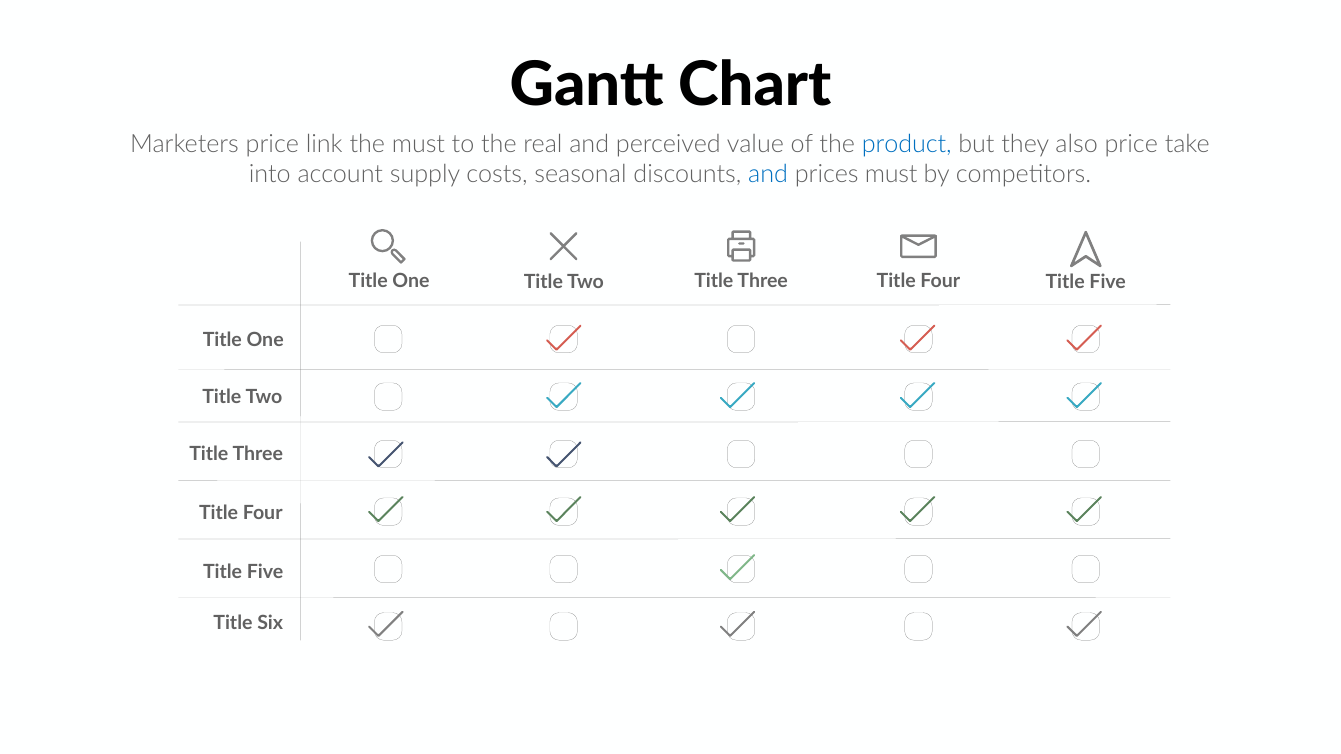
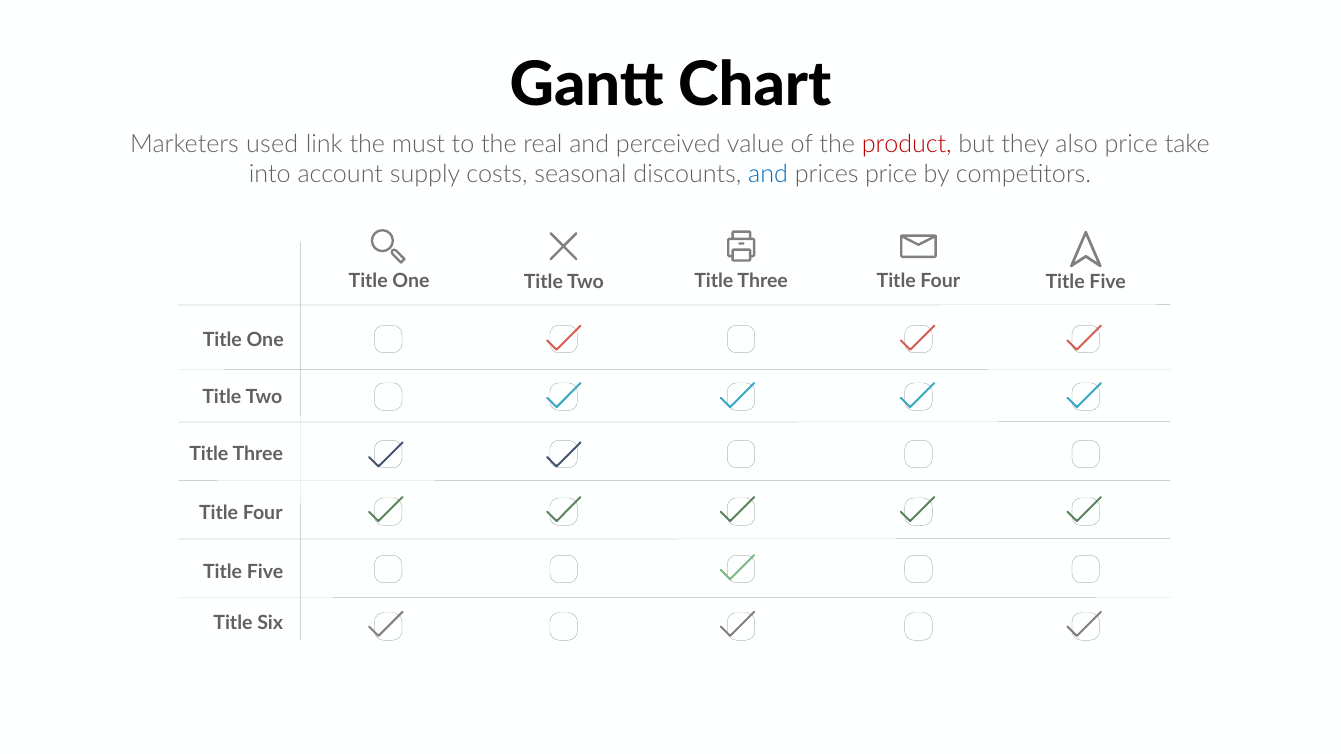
Marketers price: price -> used
product colour: blue -> red
prices must: must -> price
